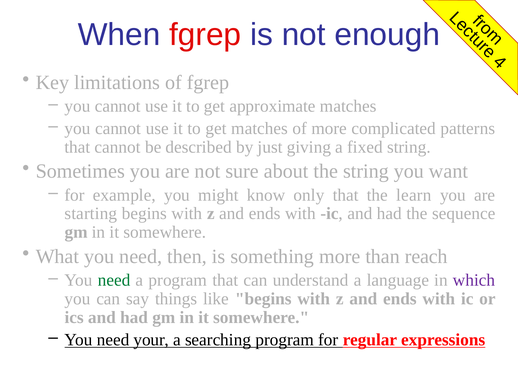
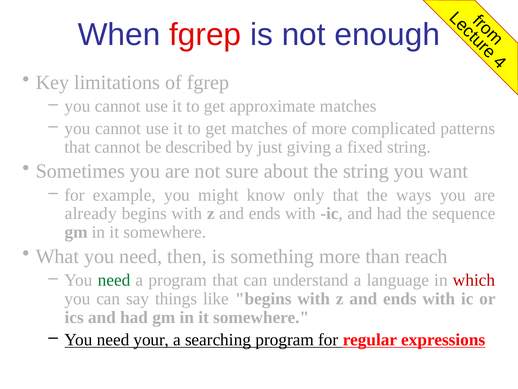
learn: learn -> ways
starting: starting -> already
which colour: purple -> red
